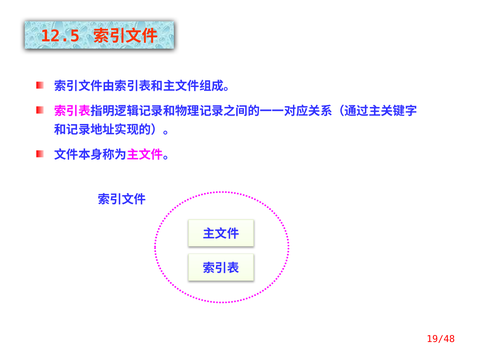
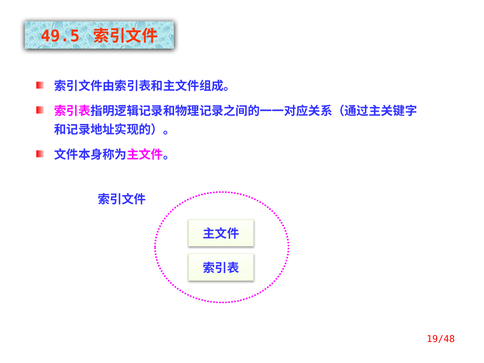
12.5: 12.5 -> 49.5
